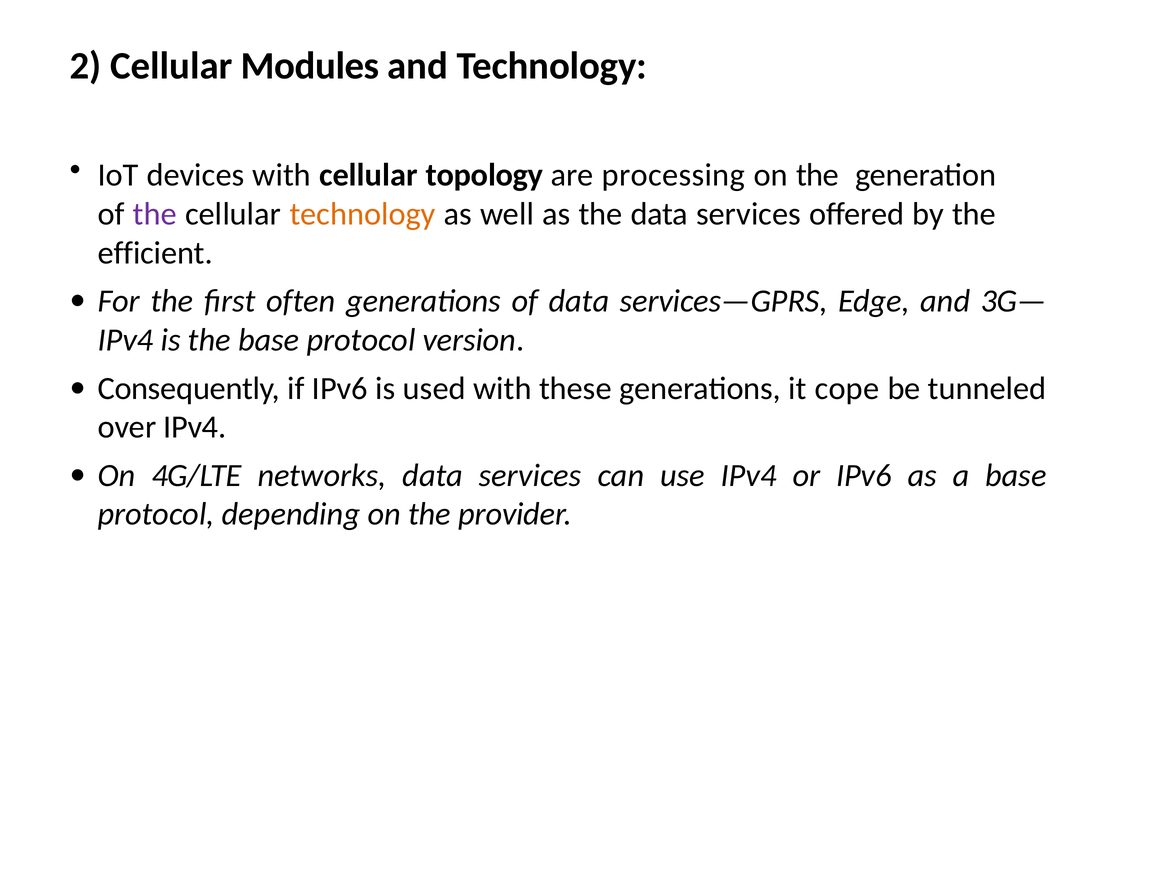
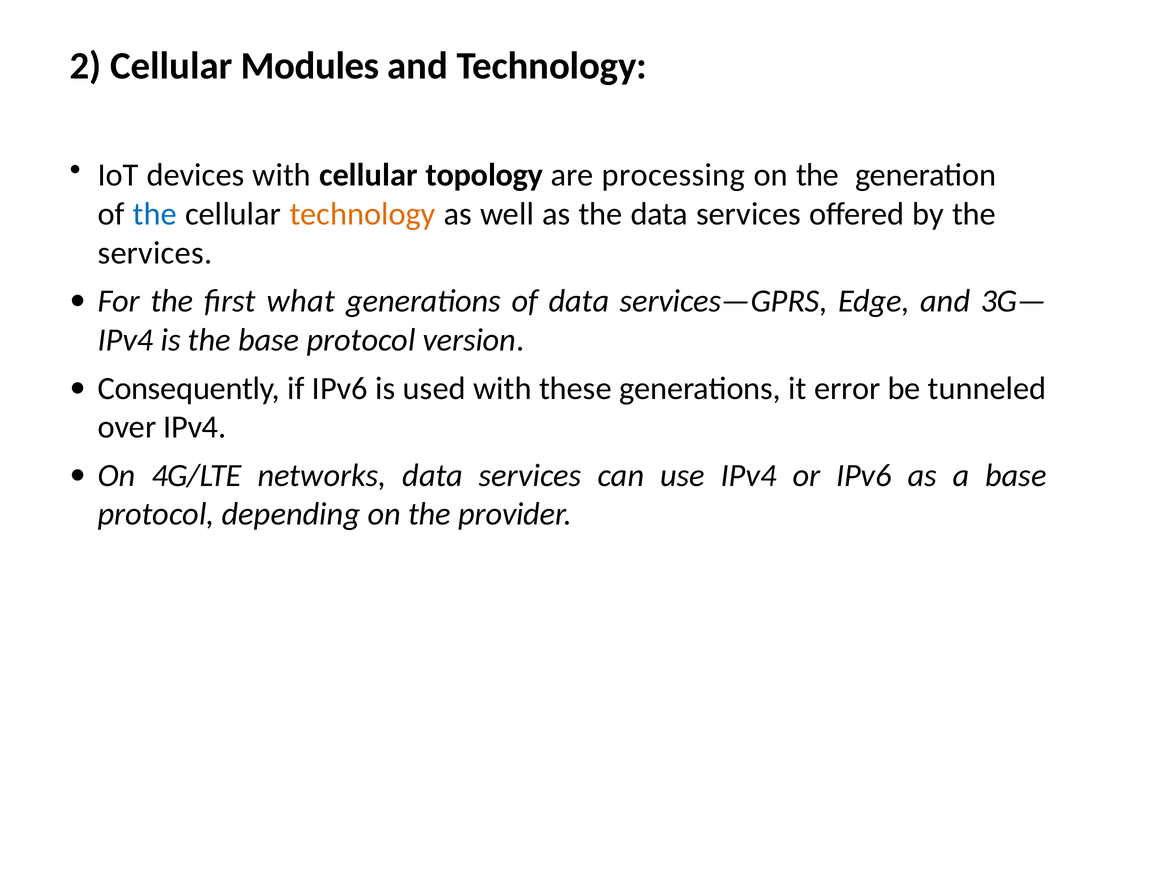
the at (155, 214) colour: purple -> blue
efficient at (155, 253): efficient -> services
often: often -> what
cope: cope -> error
